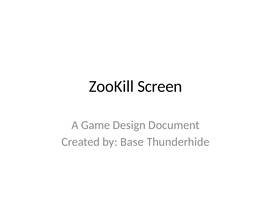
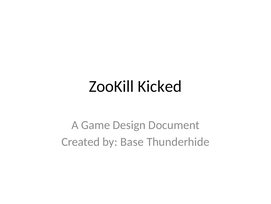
Screen: Screen -> Kicked
